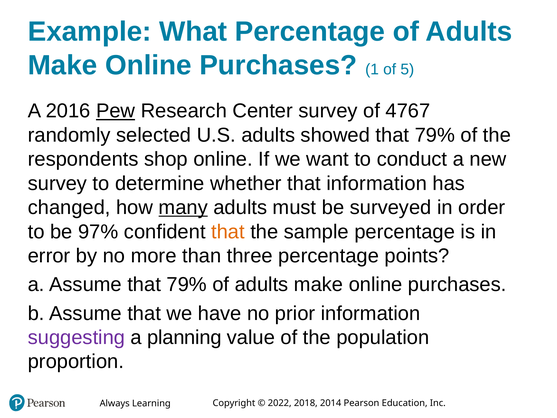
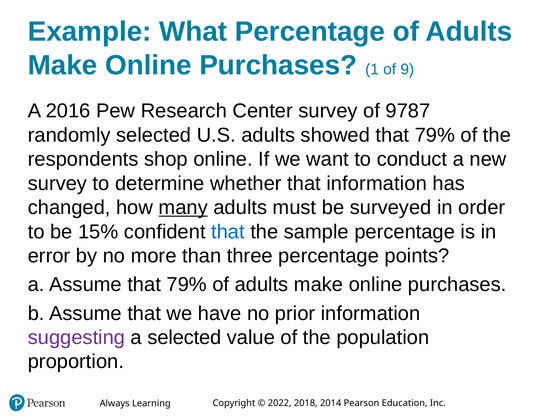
5: 5 -> 9
Pew underline: present -> none
4767: 4767 -> 9787
97%: 97% -> 15%
that at (228, 232) colour: orange -> blue
a planning: planning -> selected
